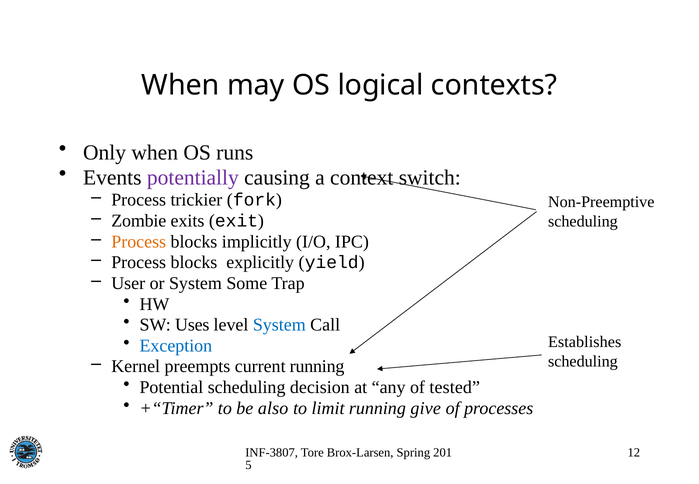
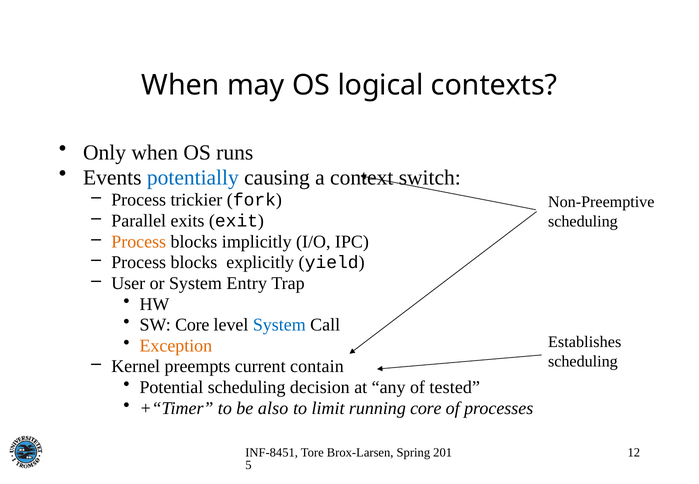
potentially colour: purple -> blue
Zombie: Zombie -> Parallel
Some: Some -> Entry
SW Uses: Uses -> Core
Exception colour: blue -> orange
current running: running -> contain
running give: give -> core
INF-3807: INF-3807 -> INF-8451
